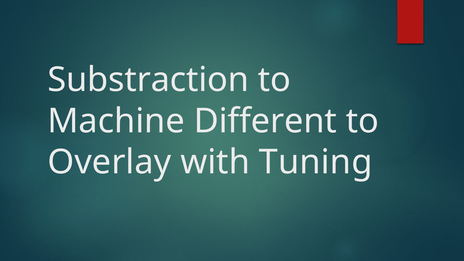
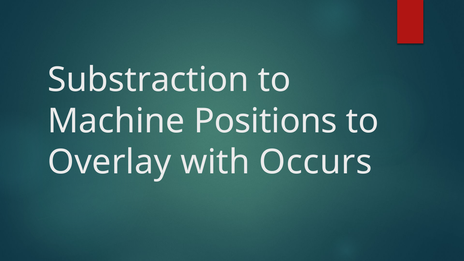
Different: Different -> Positions
Tuning: Tuning -> Occurs
